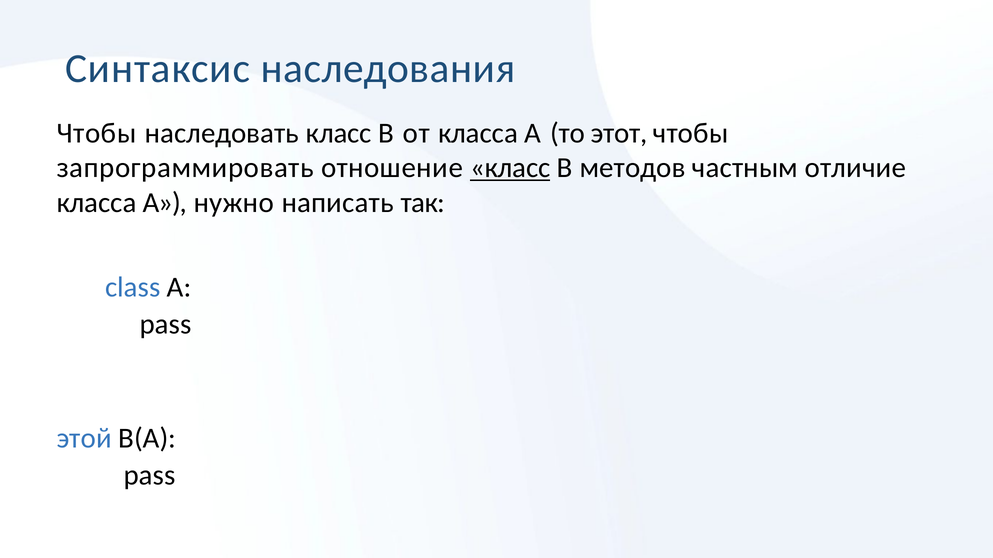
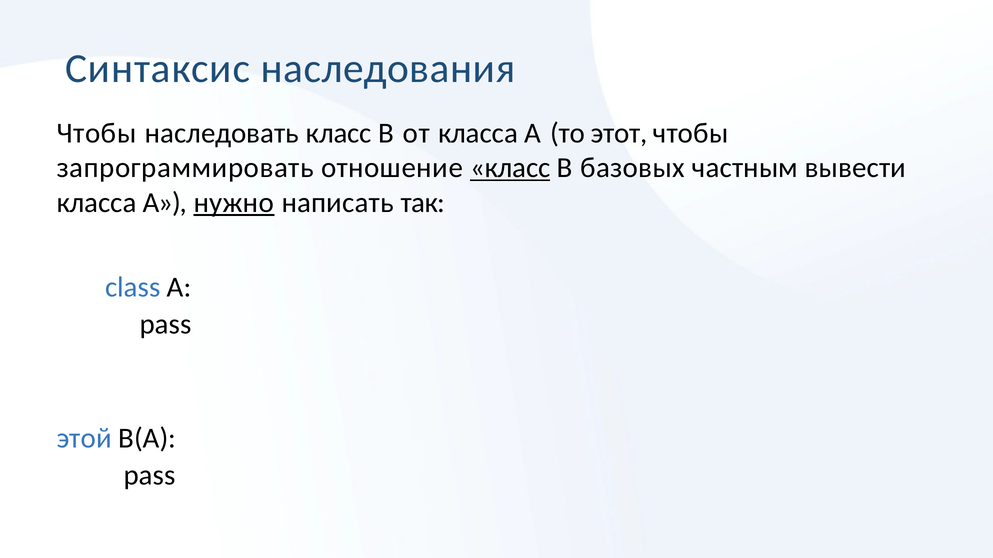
методов: методов -> базовых
отличие: отличие -> вывести
нужно underline: none -> present
